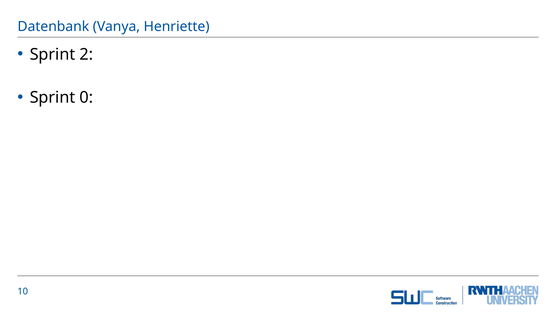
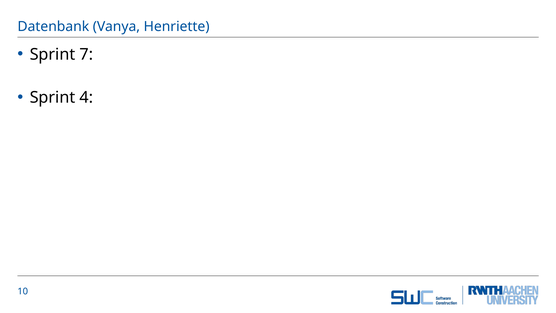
2: 2 -> 7
0: 0 -> 4
